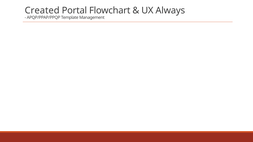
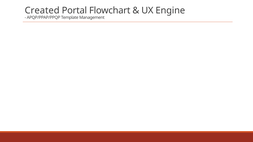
Always: Always -> Engine
